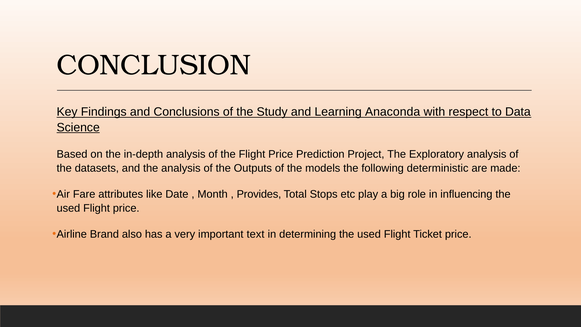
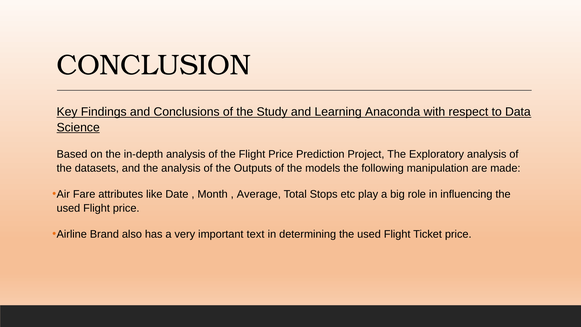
deterministic: deterministic -> manipulation
Provides: Provides -> Average
